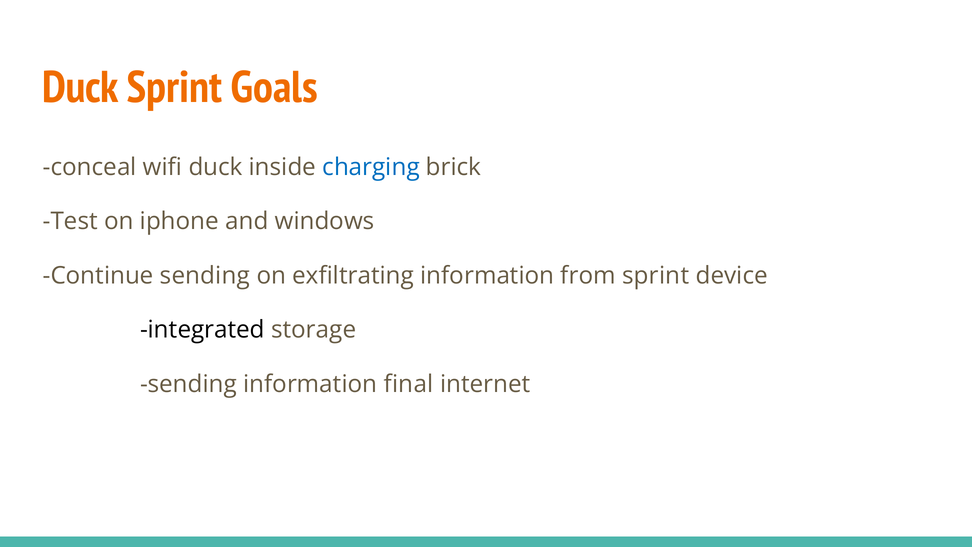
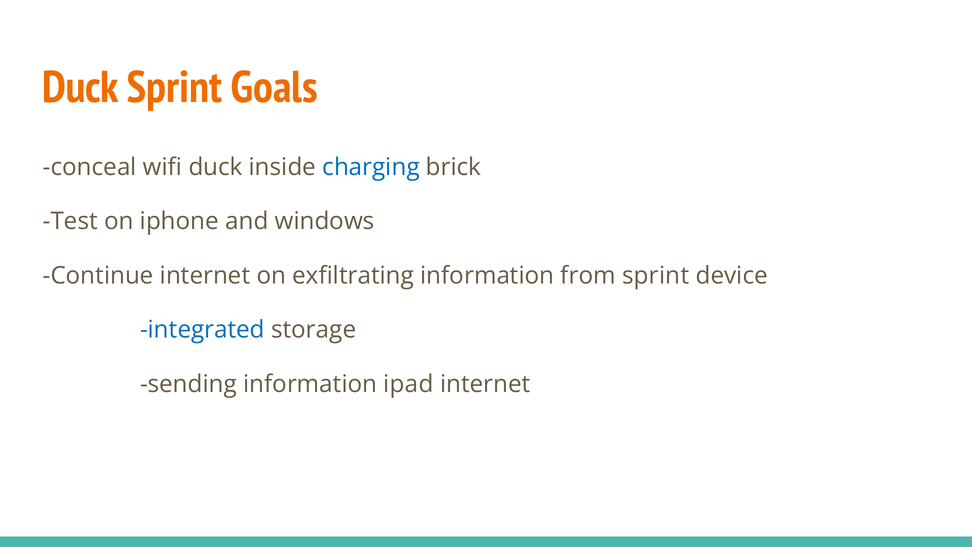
Continue sending: sending -> internet
integrated colour: black -> blue
final: final -> ipad
